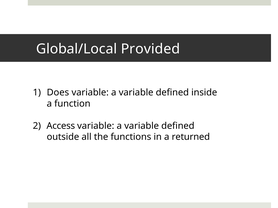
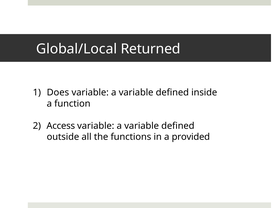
Provided: Provided -> Returned
returned: returned -> provided
